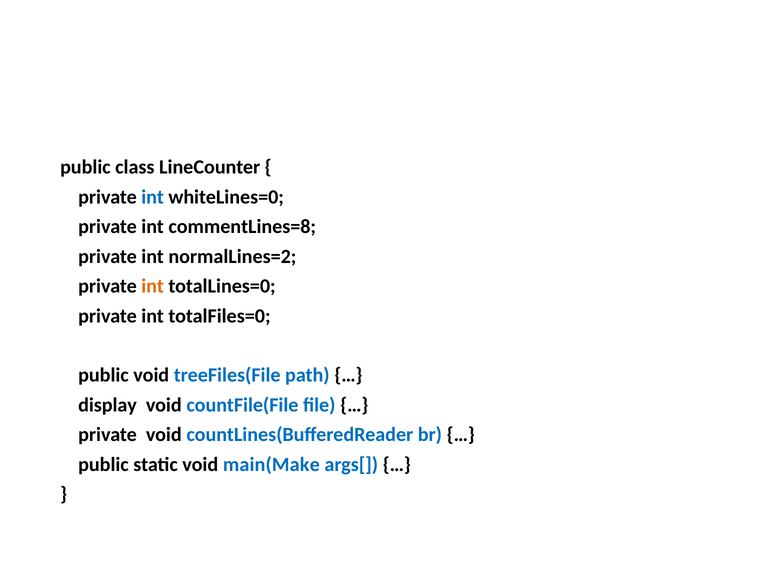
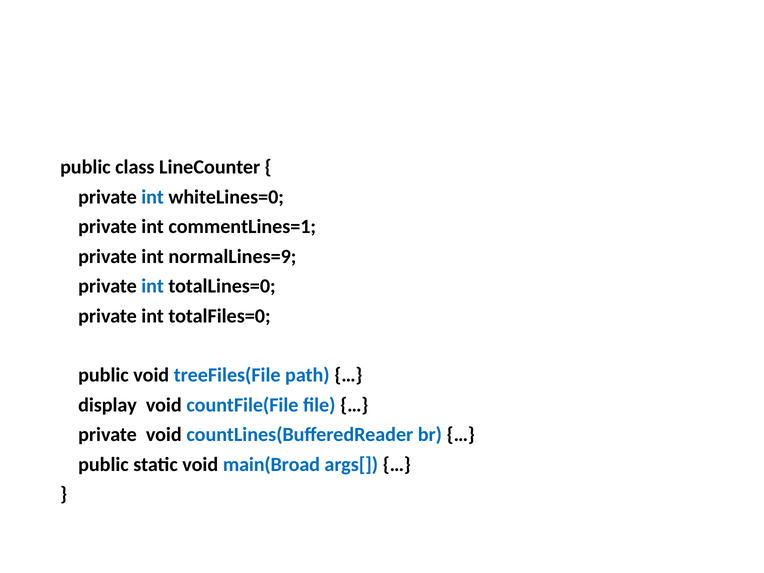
commentLines=8: commentLines=8 -> commentLines=1
normalLines=2: normalLines=2 -> normalLines=9
int at (153, 286) colour: orange -> blue
main(Make: main(Make -> main(Broad
